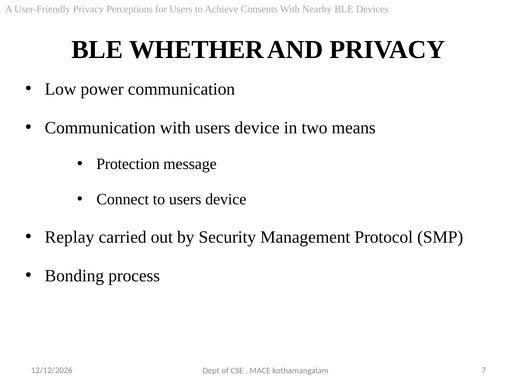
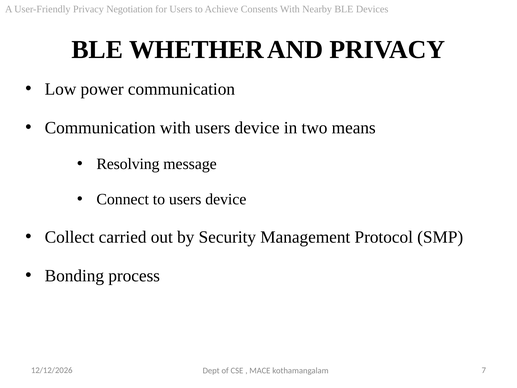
Perceptions: Perceptions -> Negotiation
Protection: Protection -> Resolving
Replay: Replay -> Collect
